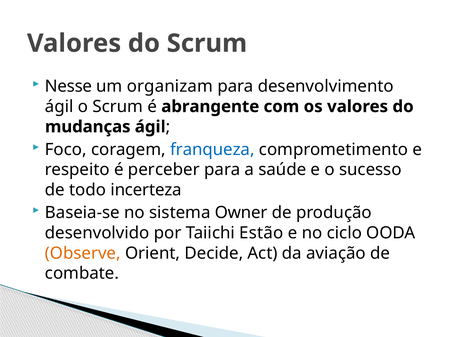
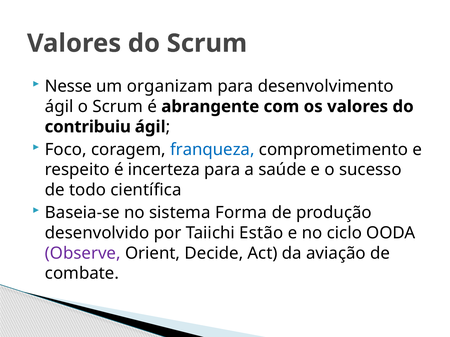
mudanças: mudanças -> contribuiu
perceber: perceber -> incerteza
incerteza: incerteza -> científica
Owner: Owner -> Forma
Observe colour: orange -> purple
